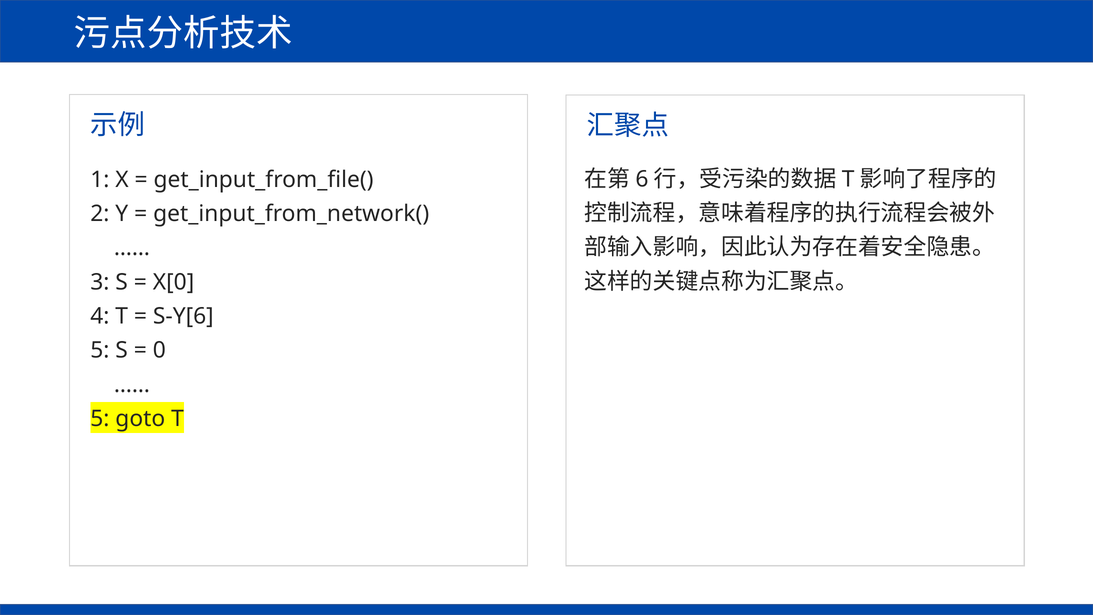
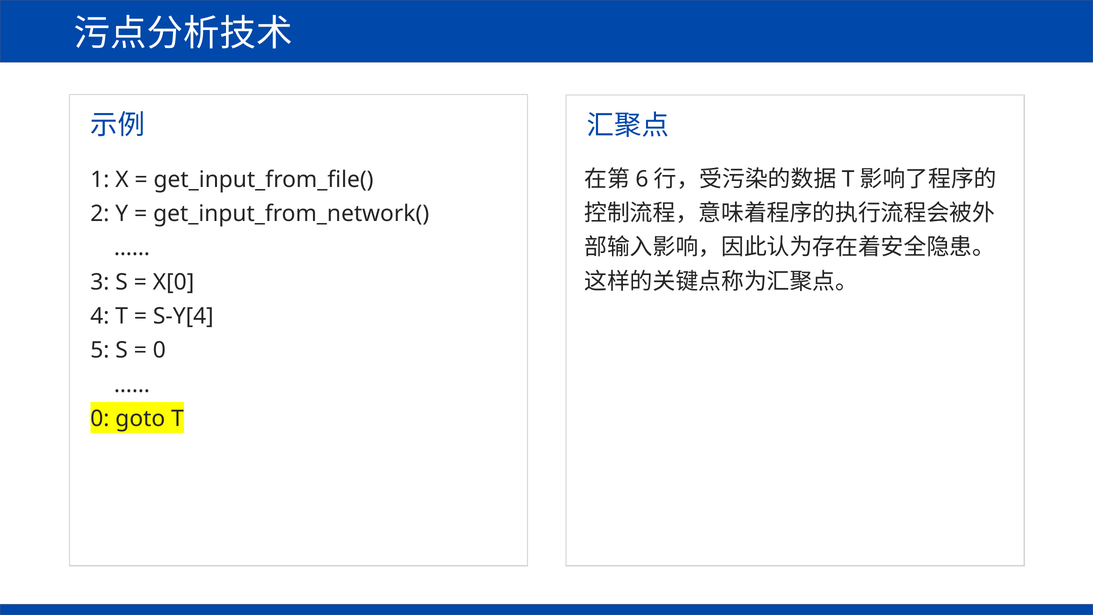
S-Y[6: S-Y[6 -> S-Y[4
5 at (100, 419): 5 -> 0
